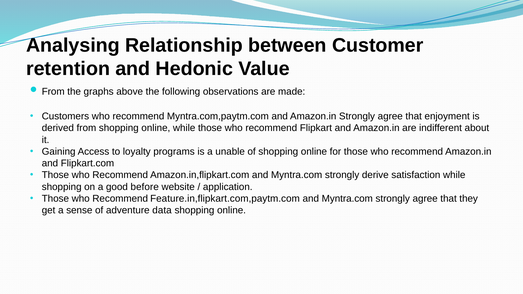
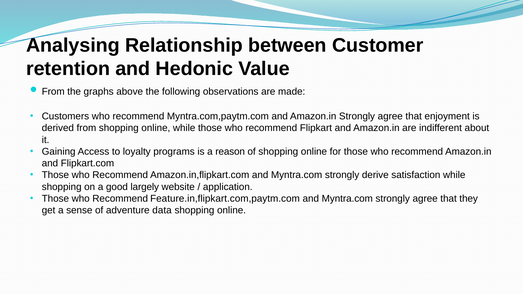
unable: unable -> reason
before: before -> largely
